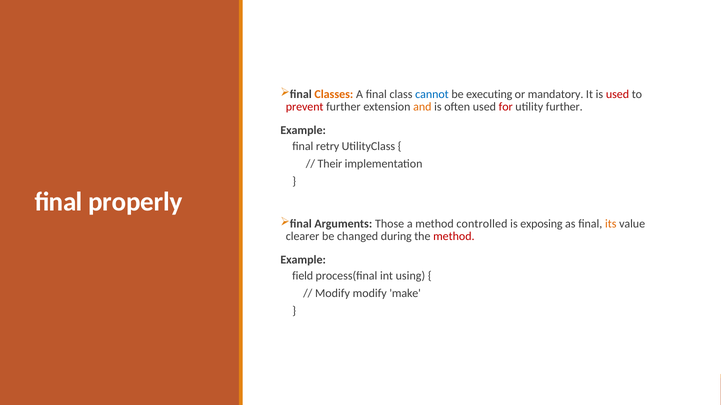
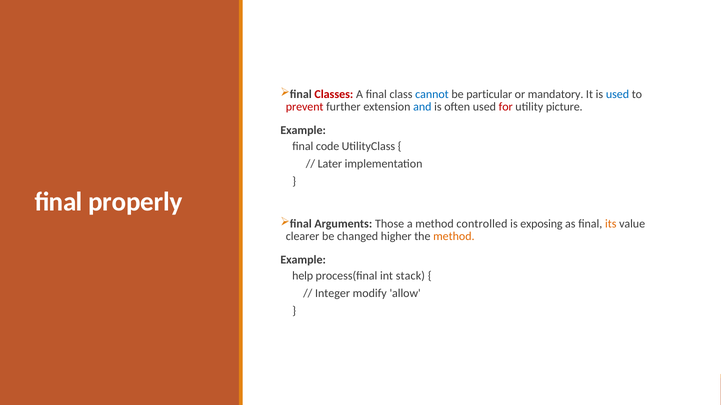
Classes colour: orange -> red
executing: executing -> particular
used at (617, 94) colour: red -> blue
and colour: orange -> blue
utility further: further -> picture
retry: retry -> code
Their: Their -> Later
during: during -> higher
method at (454, 237) colour: red -> orange
field: field -> help
using: using -> stack
Modify at (333, 294): Modify -> Integer
make: make -> allow
